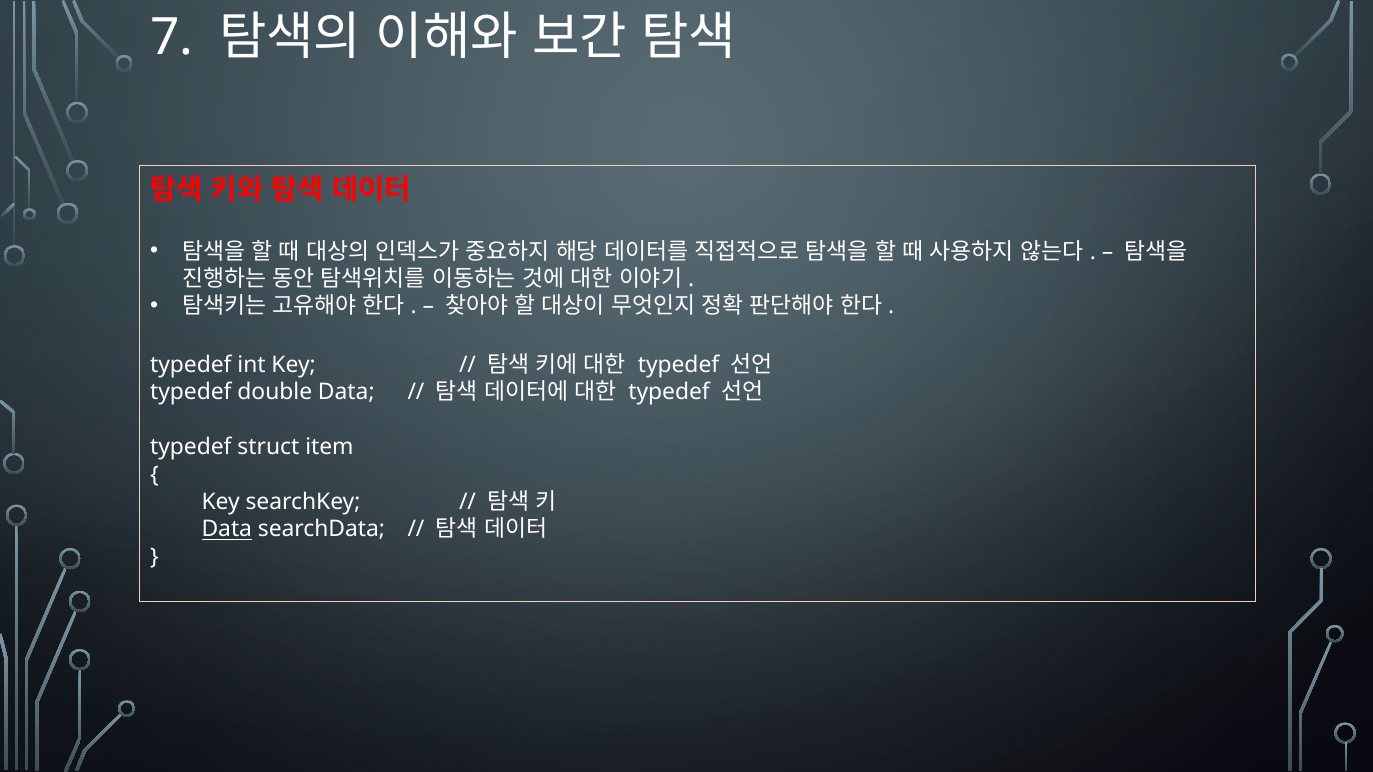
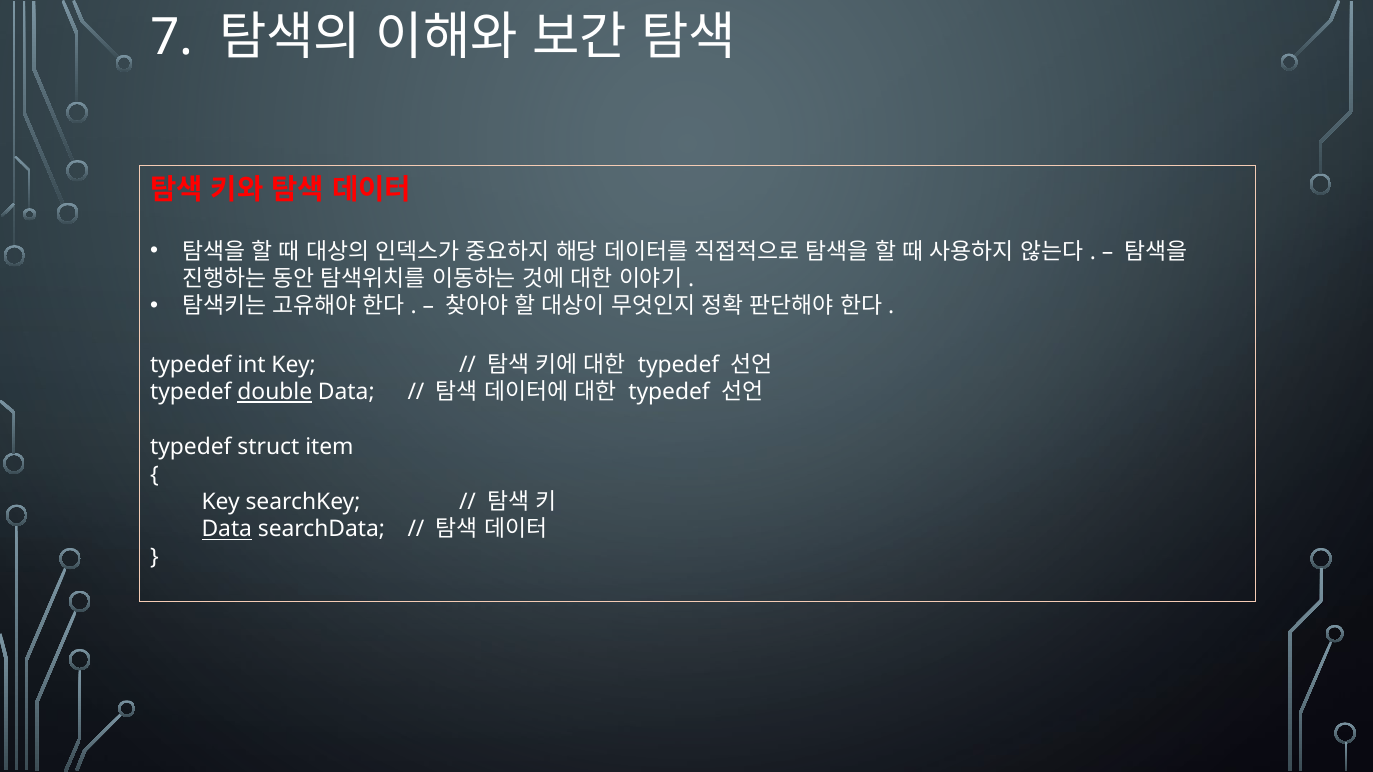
double underline: none -> present
